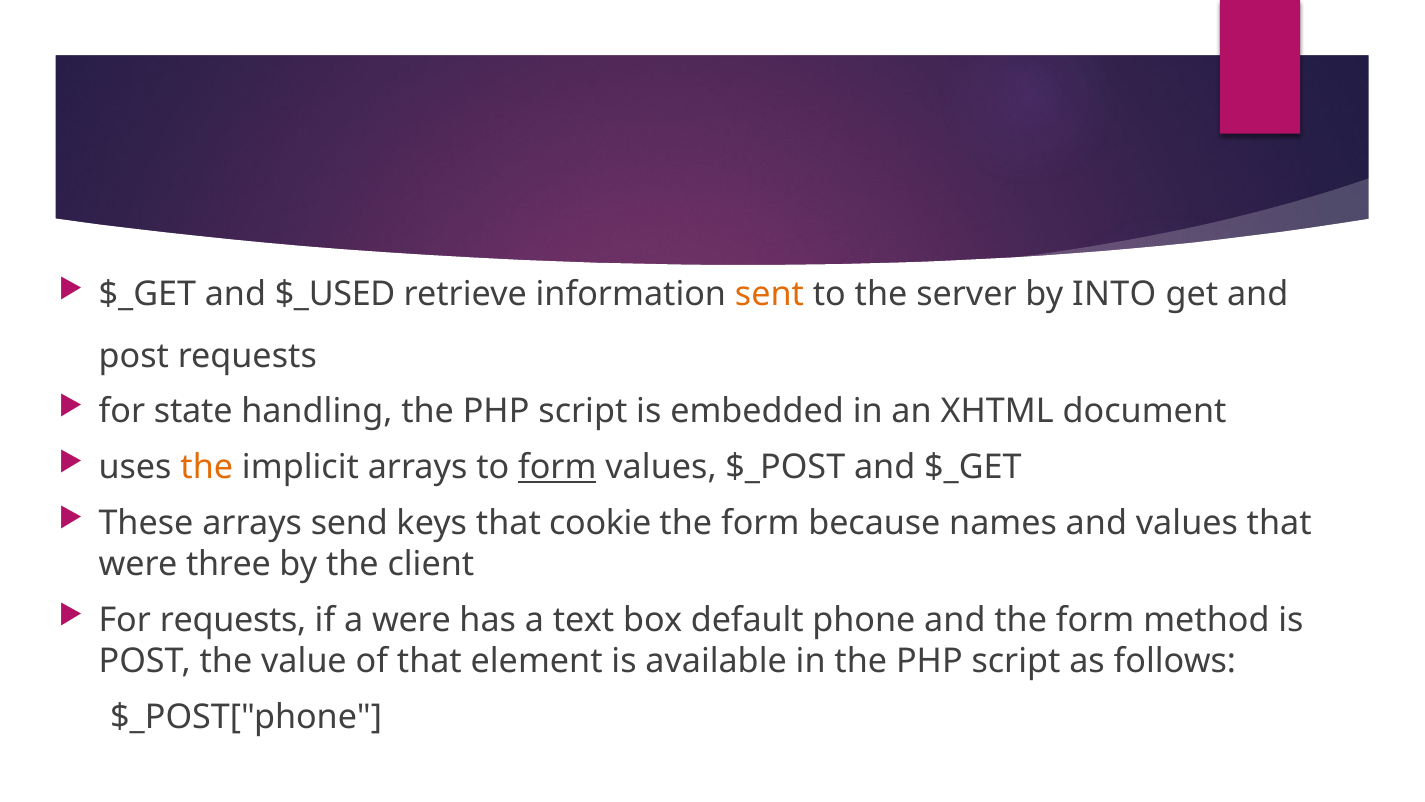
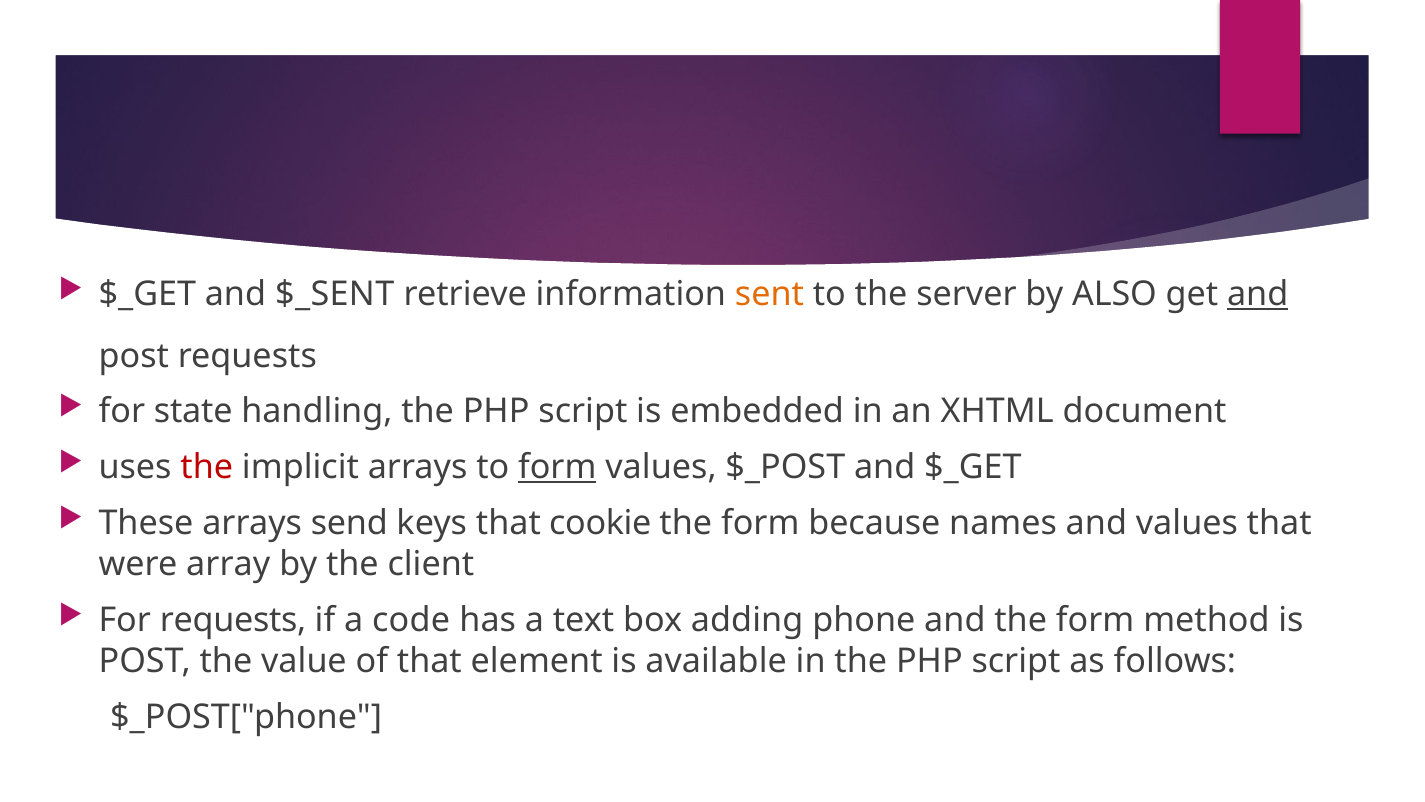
$_USED: $_USED -> $_SENT
INTO: INTO -> ALSO
and at (1258, 294) underline: none -> present
the at (207, 467) colour: orange -> red
three: three -> array
a were: were -> code
default: default -> adding
